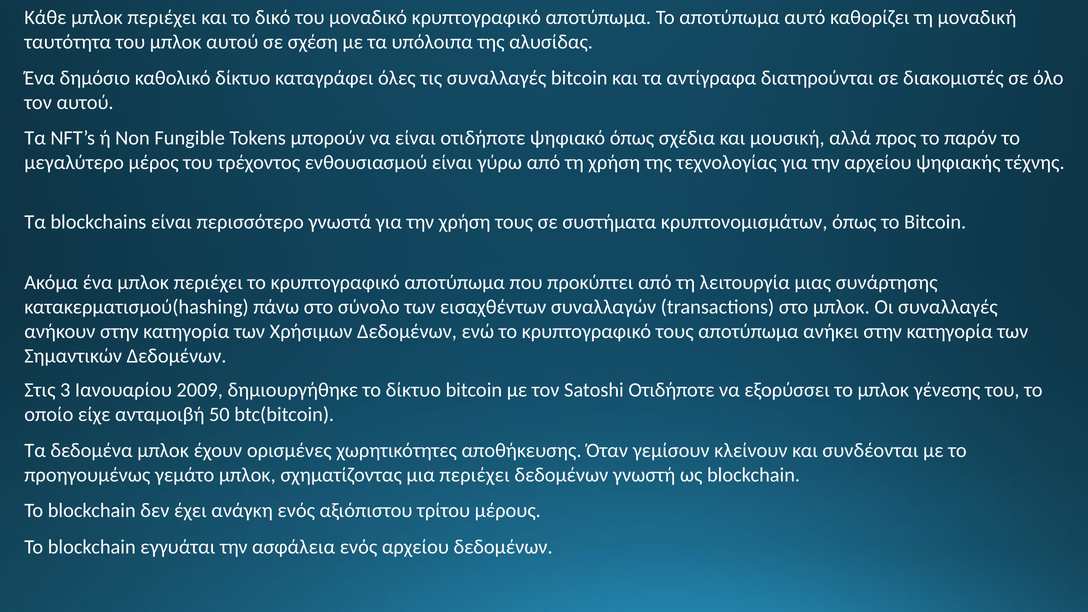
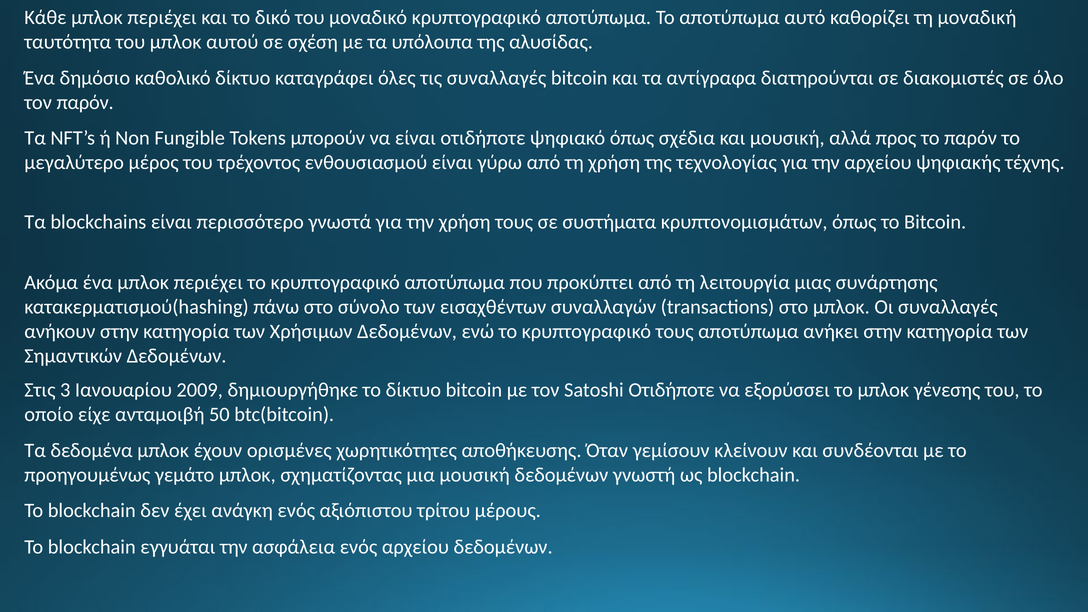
τον αυτού: αυτού -> παρόν
μια περιέχει: περιέχει -> μουσική
